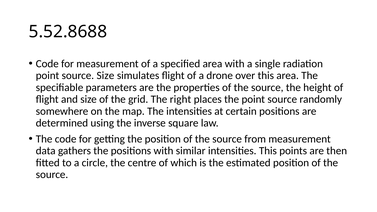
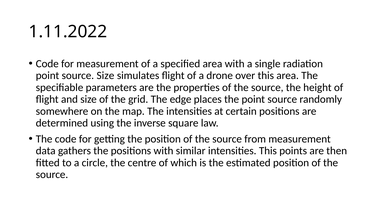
5.52.8688: 5.52.8688 -> 1.11.2022
right: right -> edge
